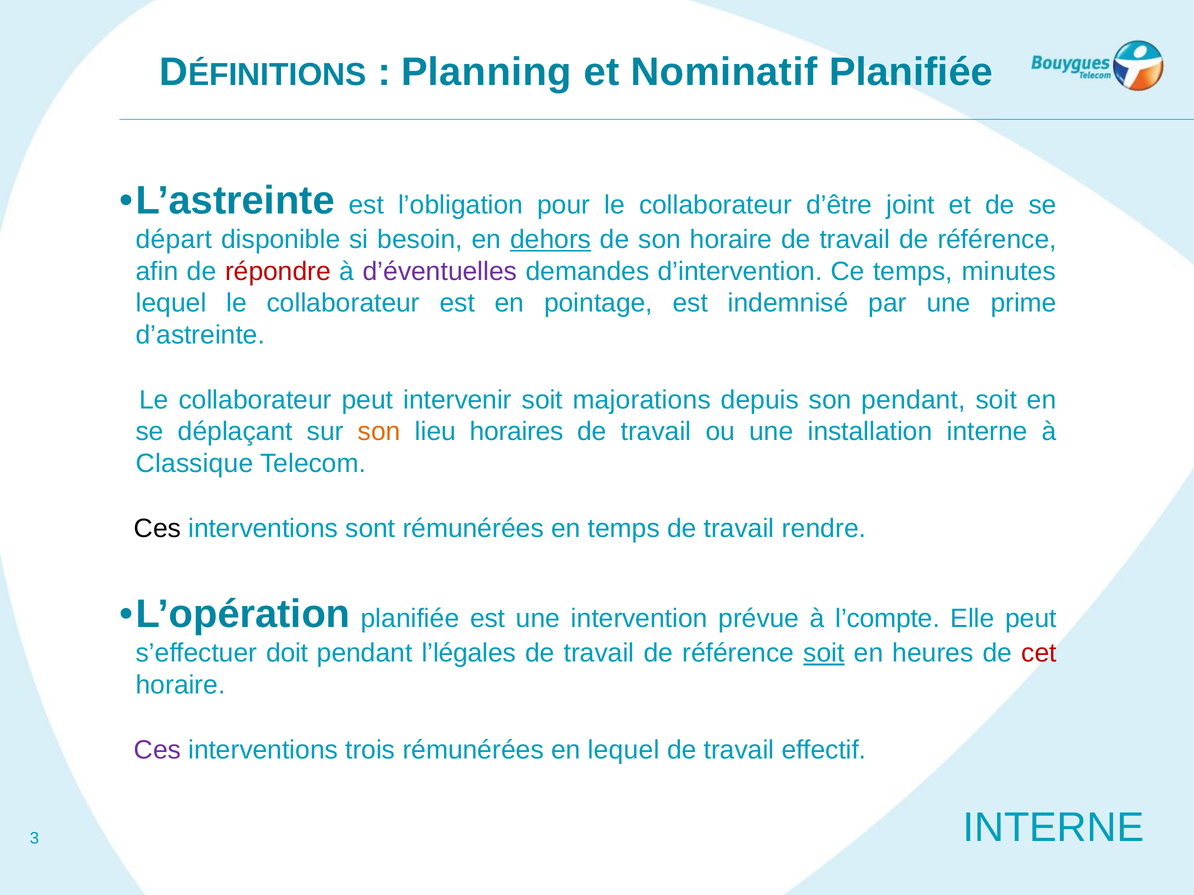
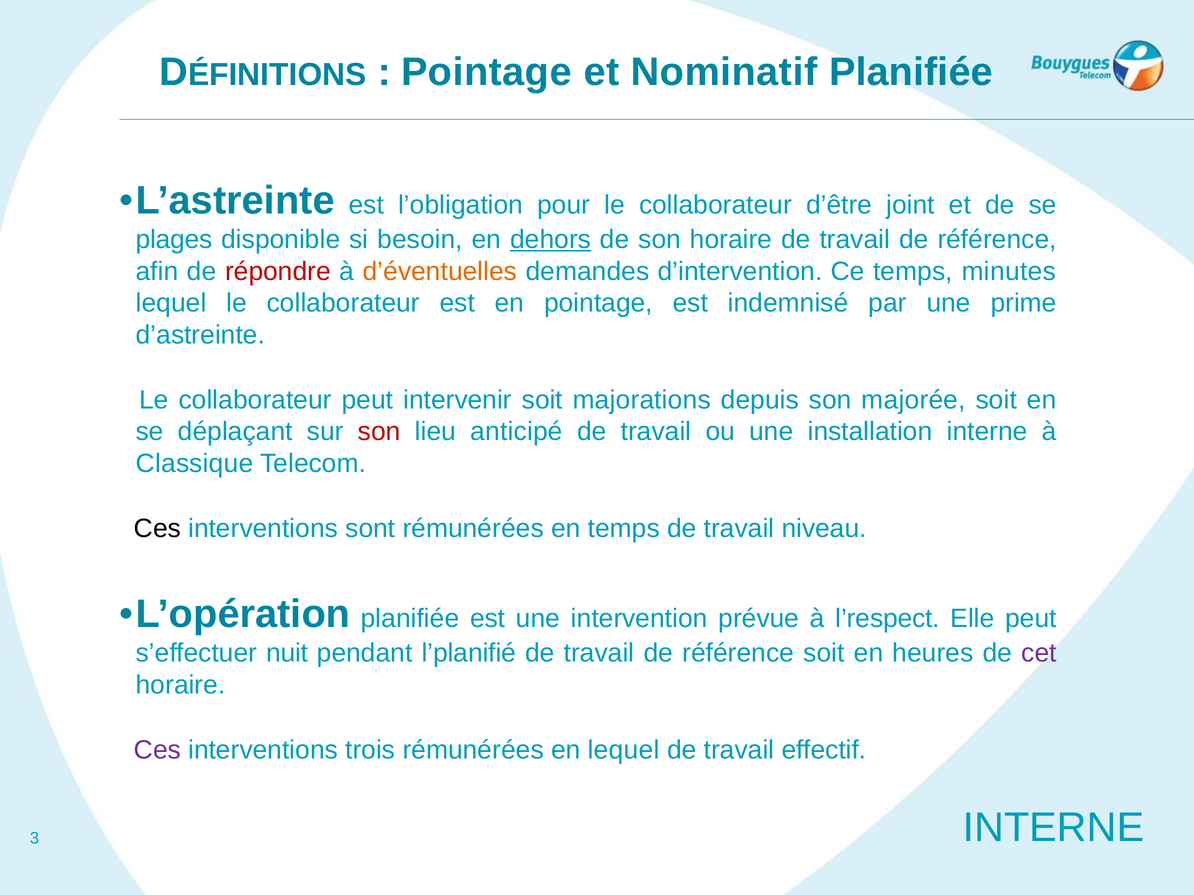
Planning at (486, 72): Planning -> Pointage
départ: départ -> plages
d’éventuelles colour: purple -> orange
son pendant: pendant -> majorée
son at (379, 432) colour: orange -> red
horaires: horaires -> anticipé
rendre: rendre -> niveau
l’compte: l’compte -> l’respect
doit: doit -> nuit
l’légales: l’légales -> l’planifié
soit at (824, 653) underline: present -> none
cet colour: red -> purple
